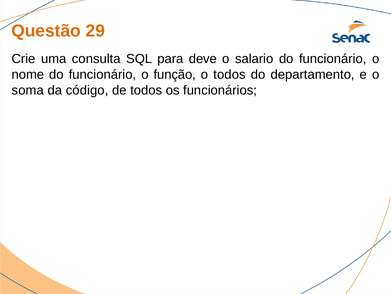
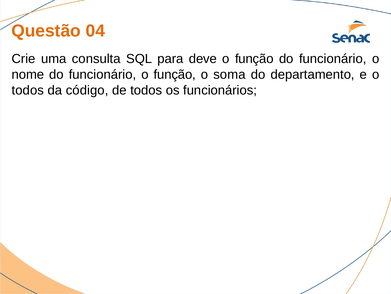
29: 29 -> 04
salario at (254, 59): salario -> função
o todos: todos -> soma
soma at (28, 90): soma -> todos
